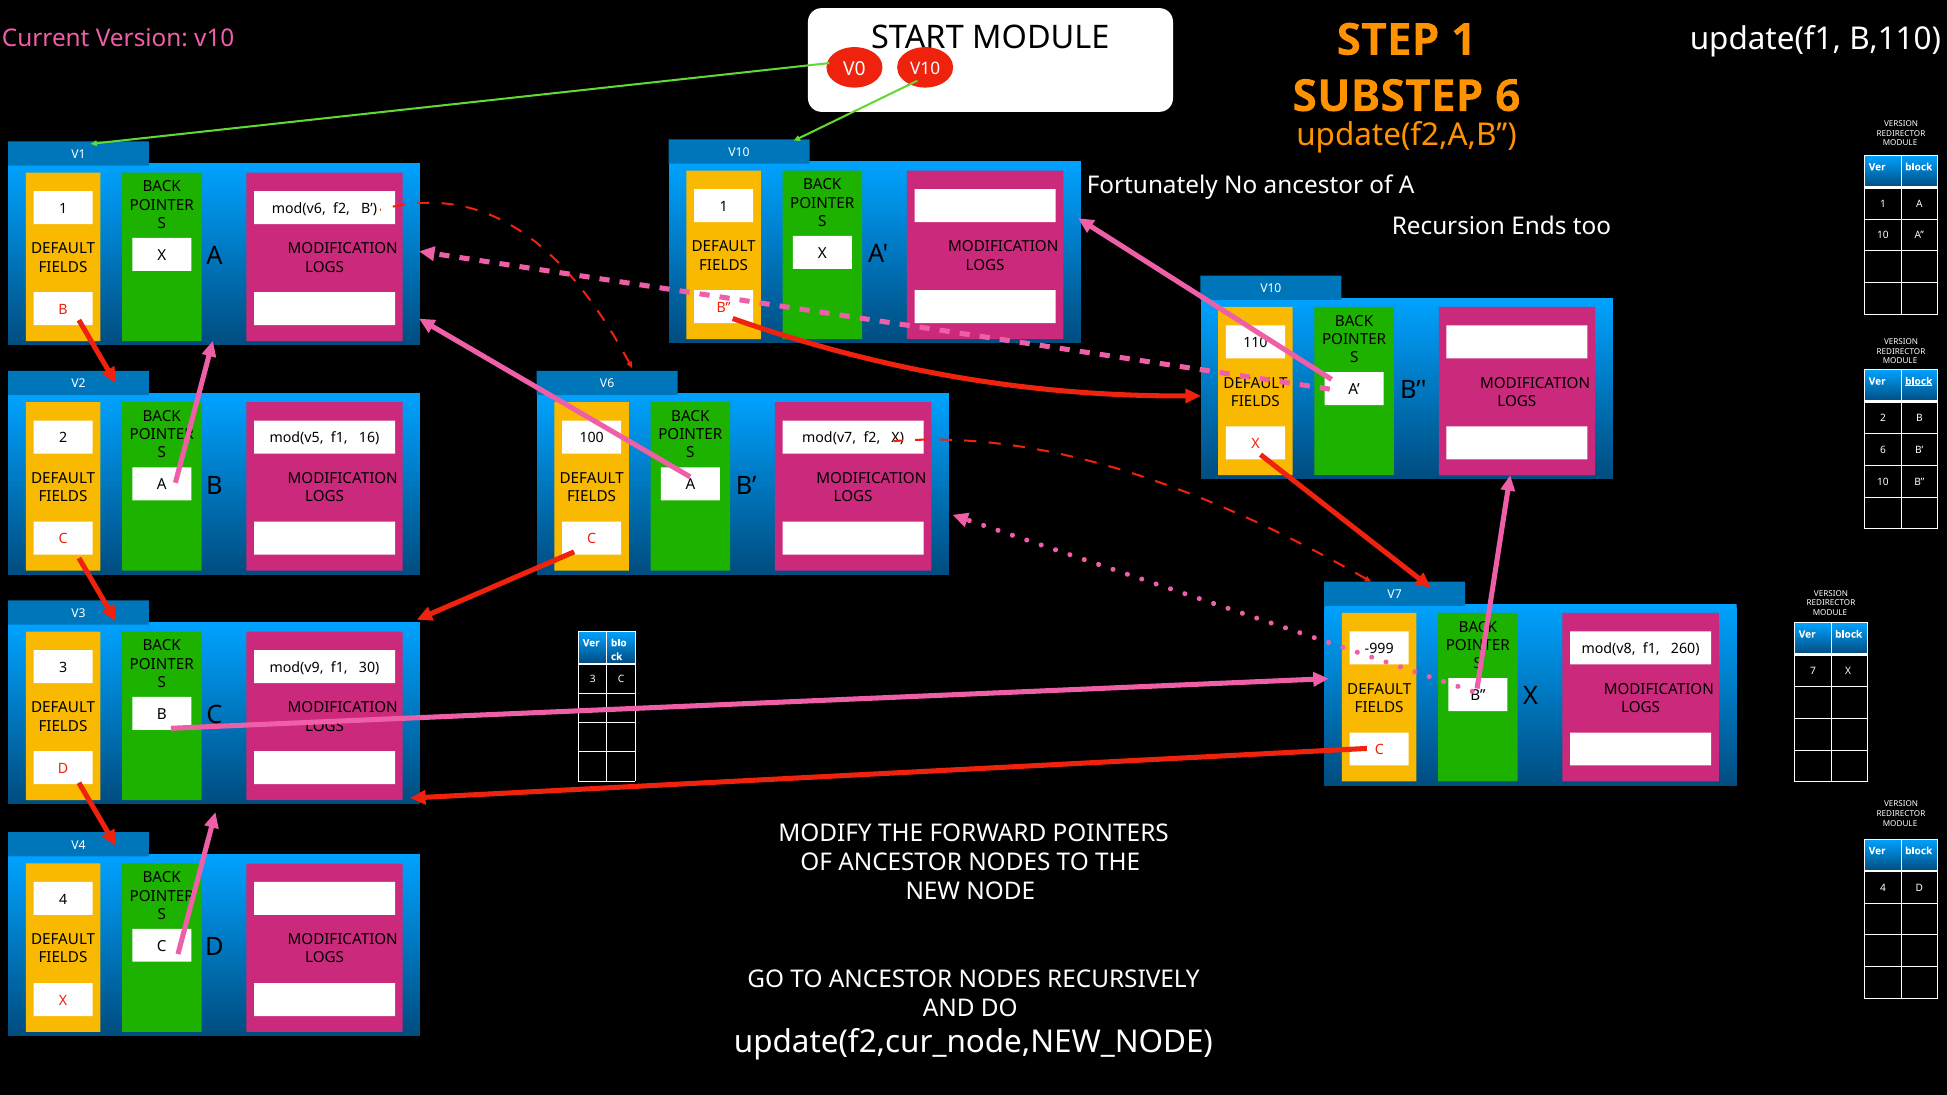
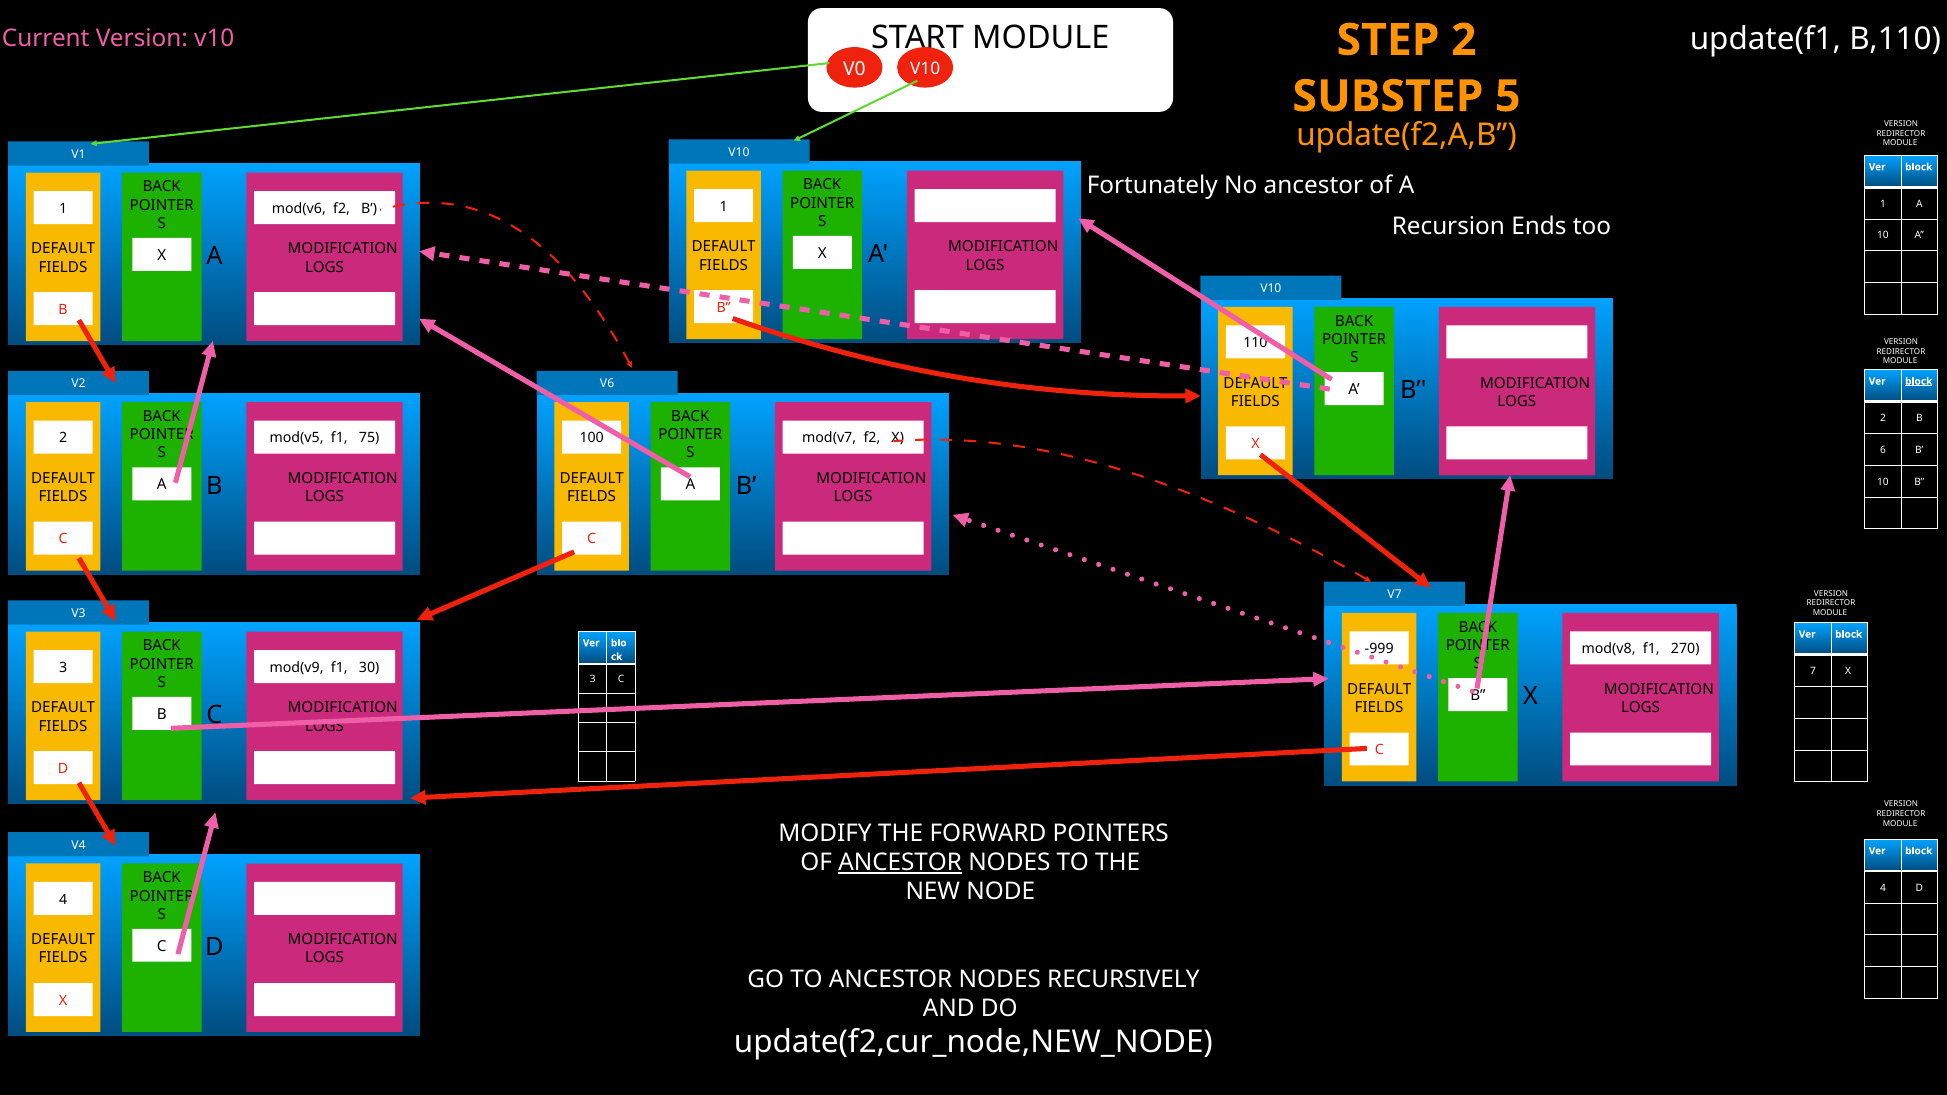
STEP 1: 1 -> 2
SUBSTEP 6: 6 -> 5
16: 16 -> 75
260: 260 -> 270
ANCESTOR at (900, 863) underline: none -> present
